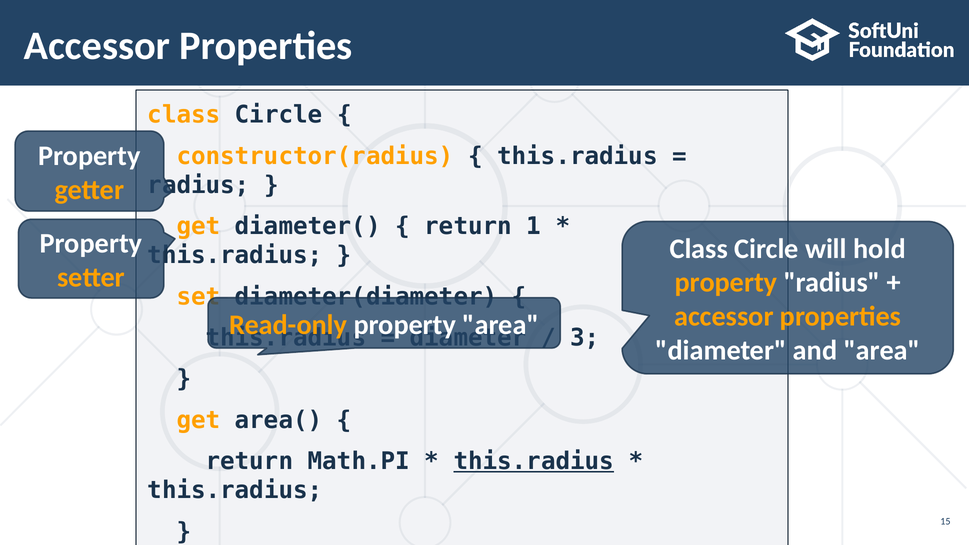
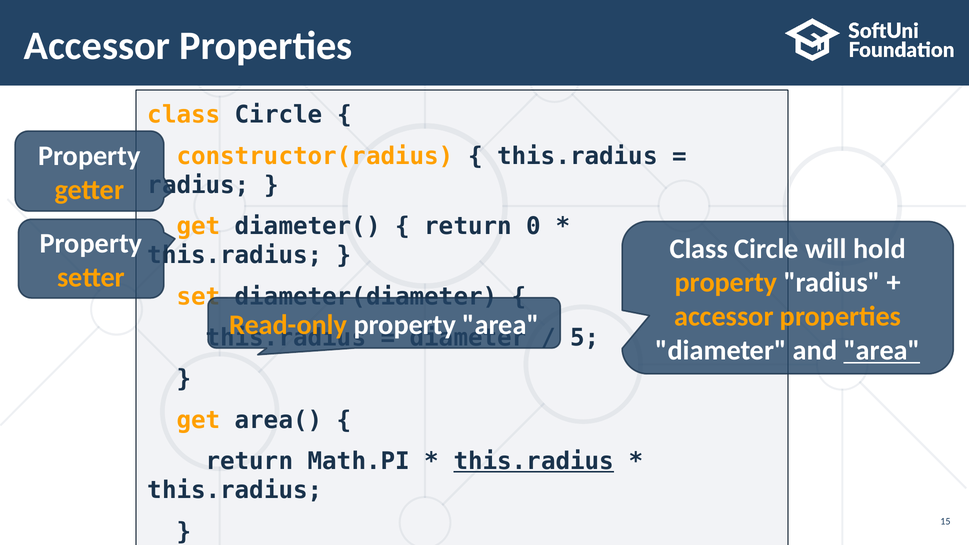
1: 1 -> 0
3: 3 -> 5
area at (882, 351) underline: none -> present
